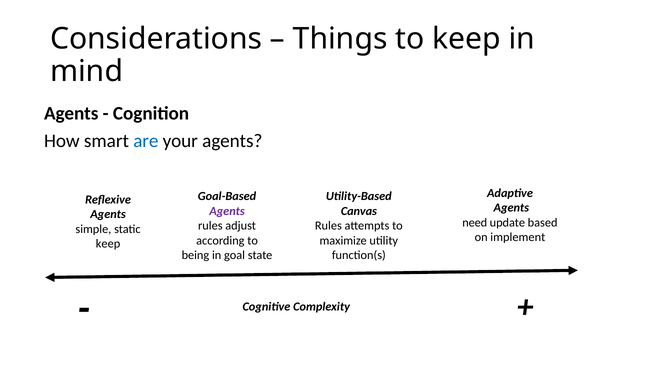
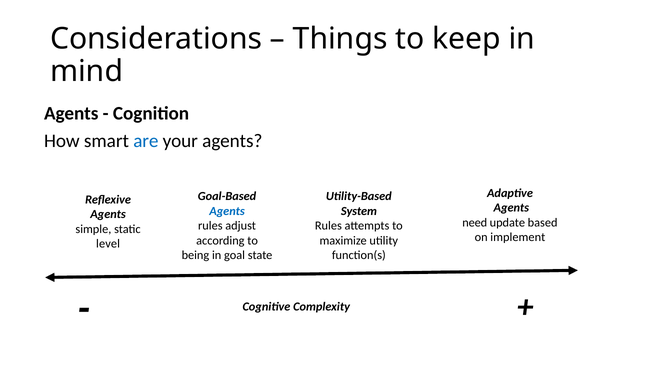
Agents at (227, 211) colour: purple -> blue
Canvas: Canvas -> System
keep at (108, 244): keep -> level
